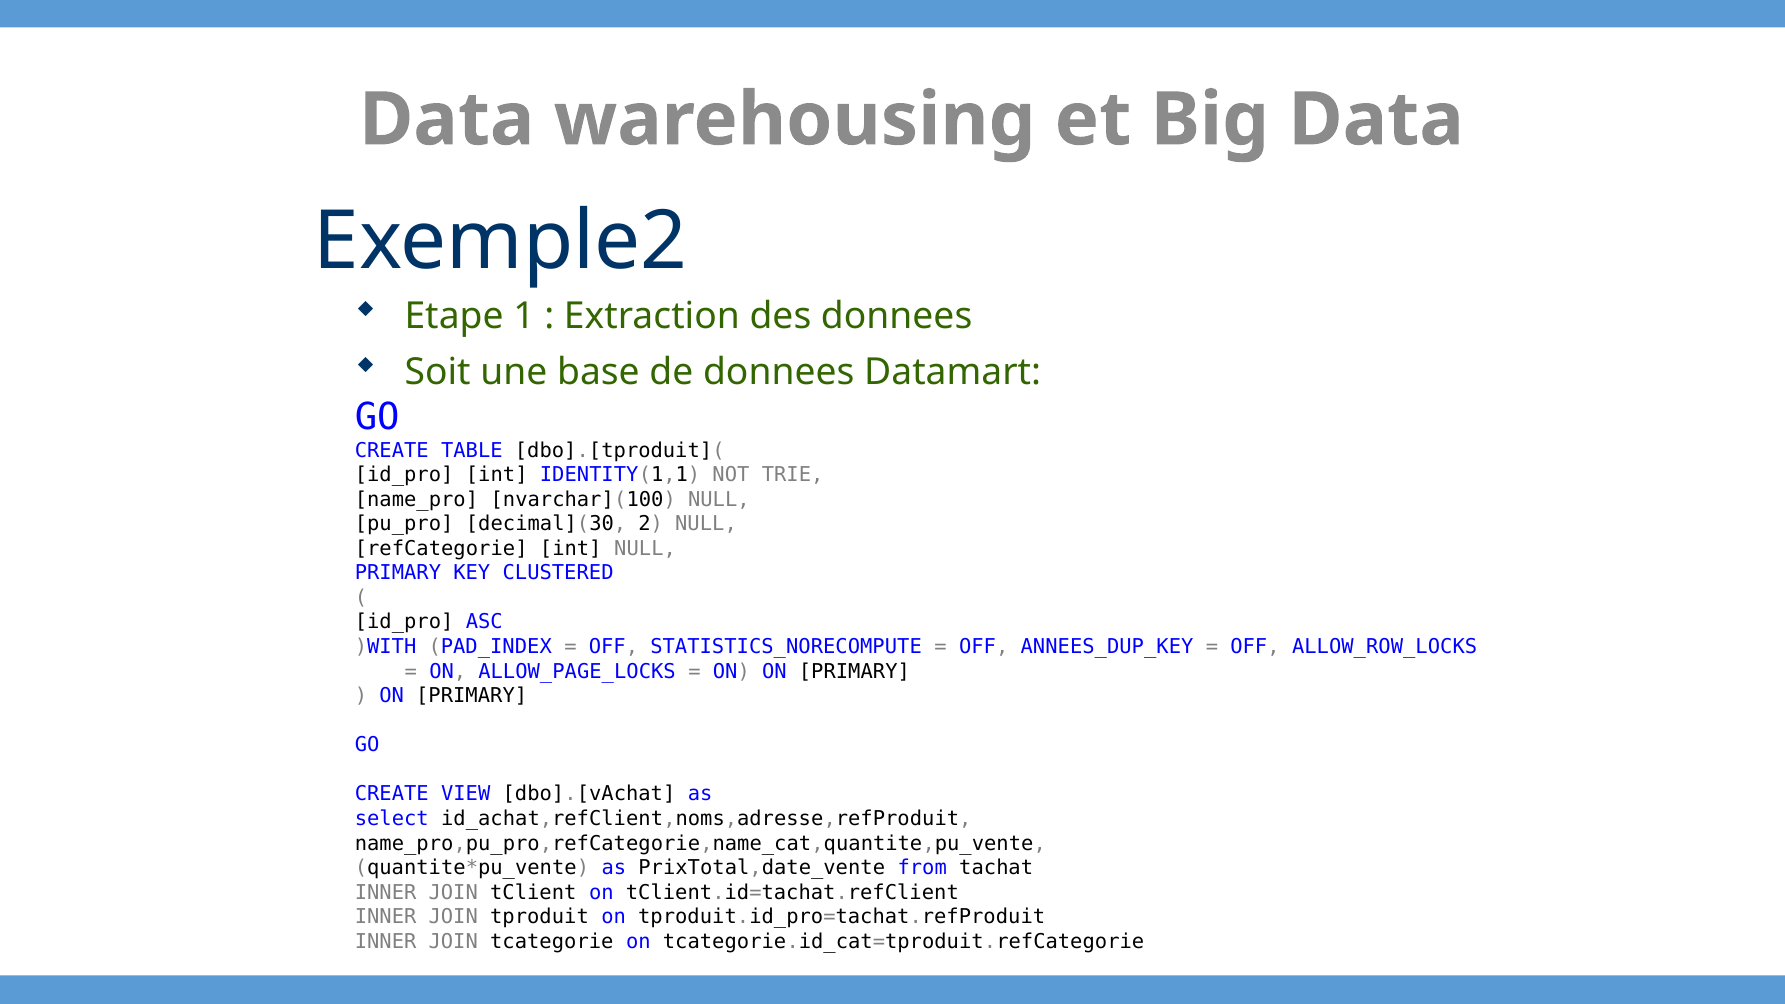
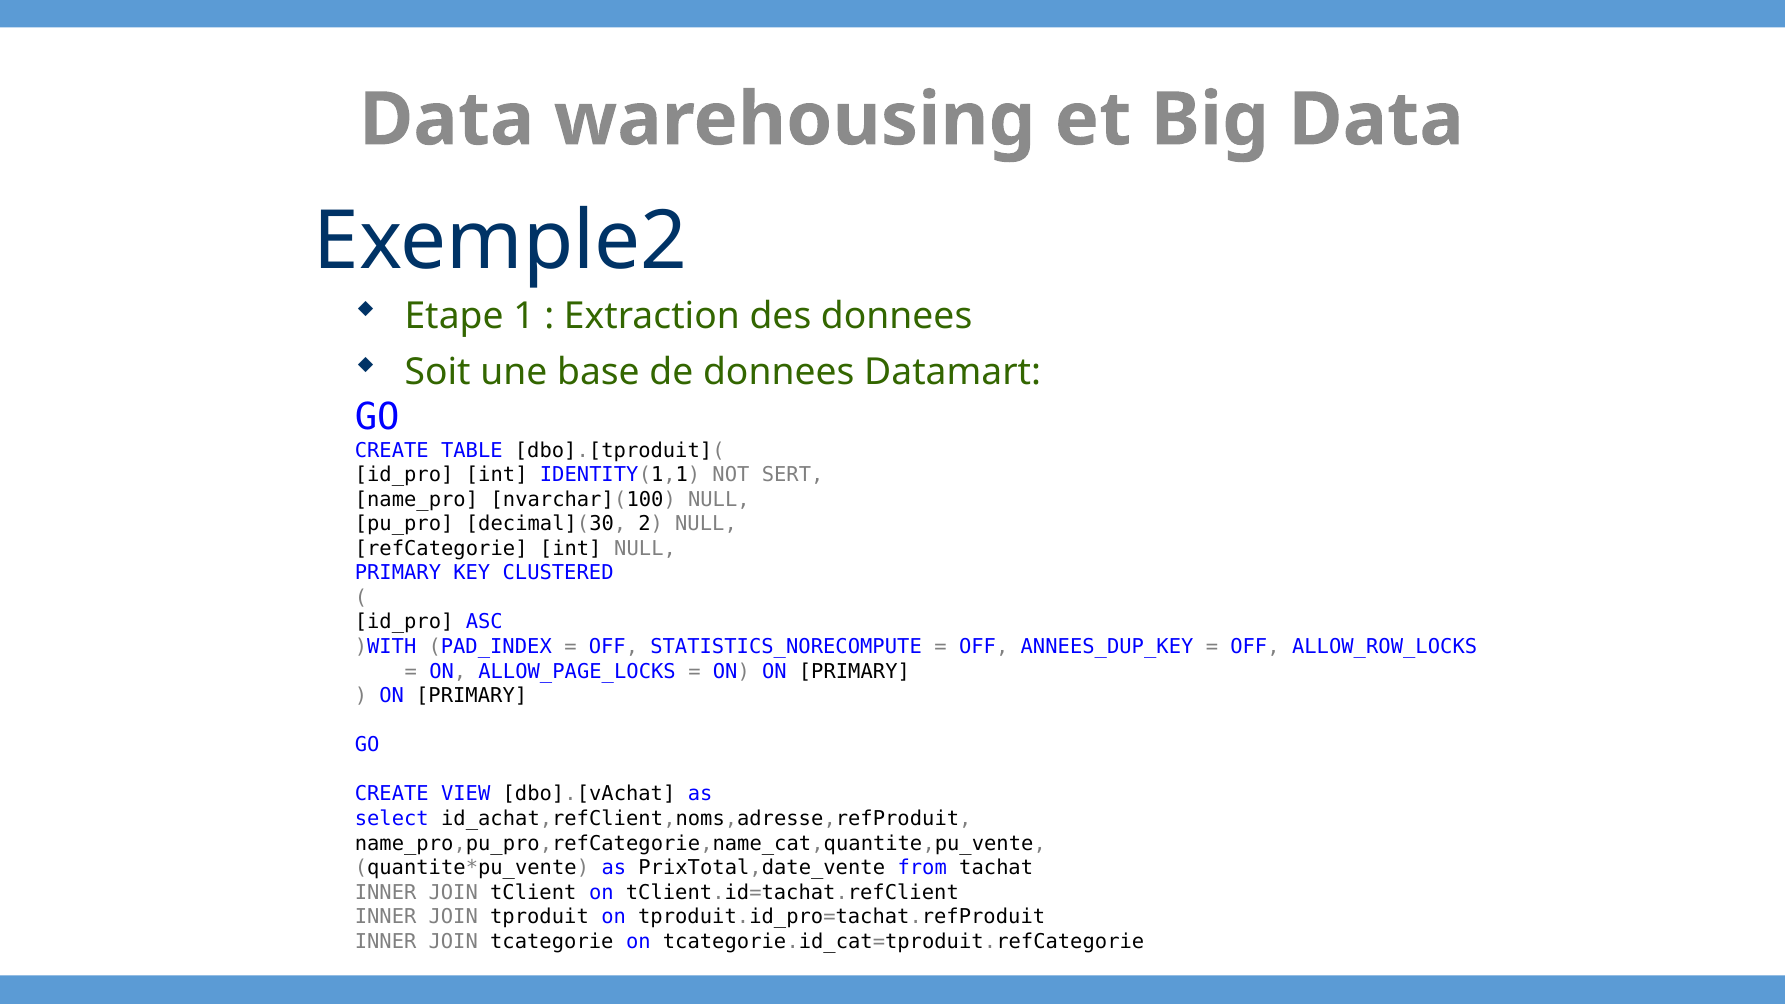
TRIE: TRIE -> SERT
